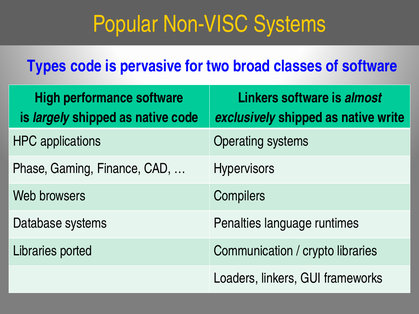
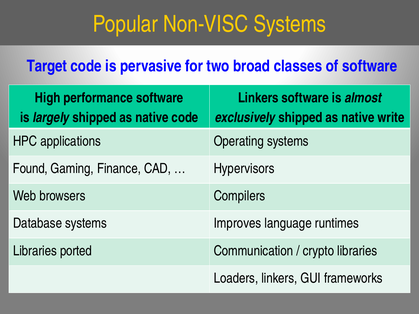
Types: Types -> Target
Phase: Phase -> Found
Penalties: Penalties -> Improves
